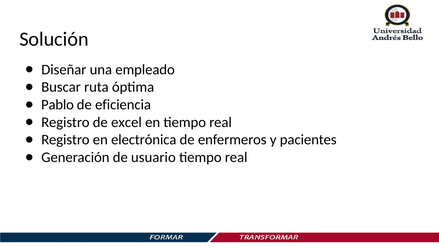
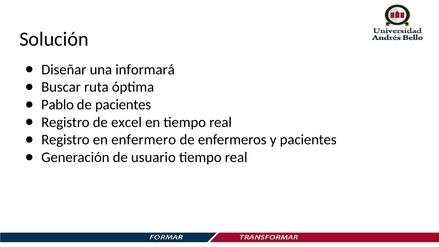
empleado: empleado -> informará
de eficiencia: eficiencia -> pacientes
electrónica: electrónica -> enfermero
